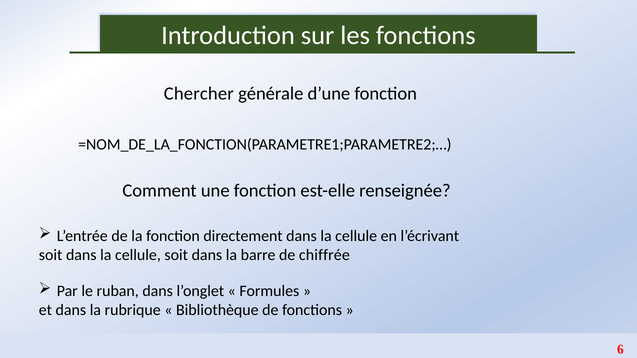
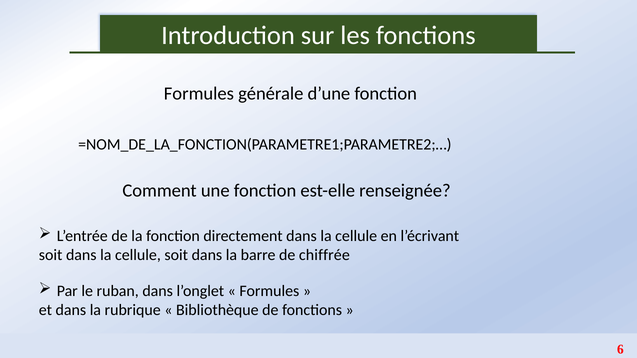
Chercher at (199, 94): Chercher -> Formules
